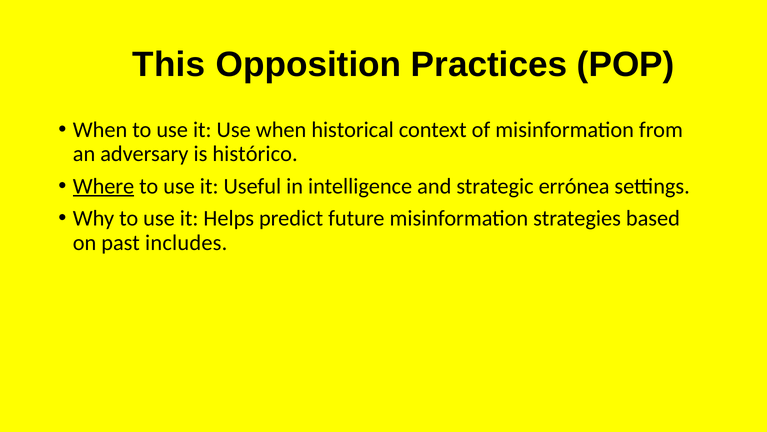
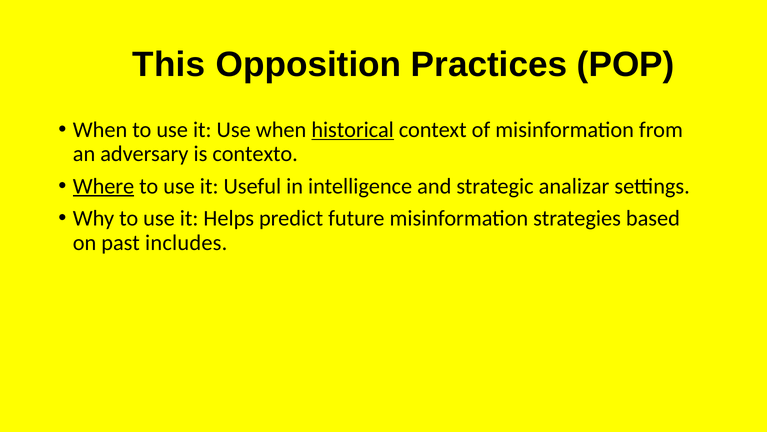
historical underline: none -> present
histórico: histórico -> contexto
errónea: errónea -> analizar
